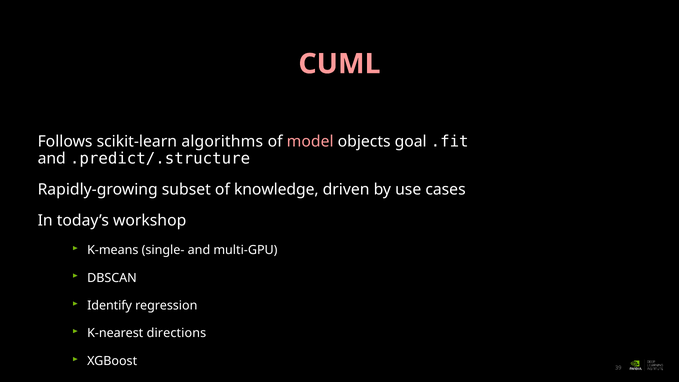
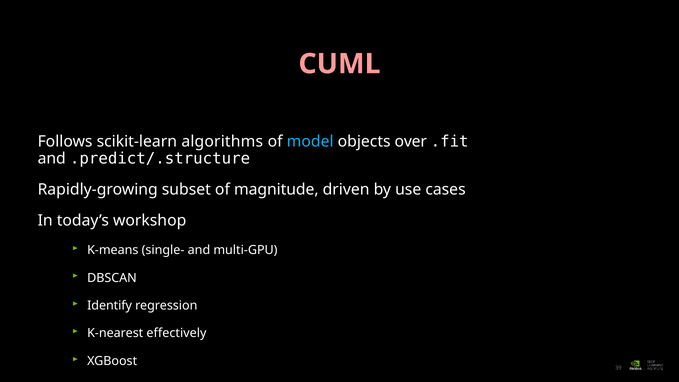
model colour: pink -> light blue
goal: goal -> over
knowledge: knowledge -> magnitude
directions: directions -> effectively
